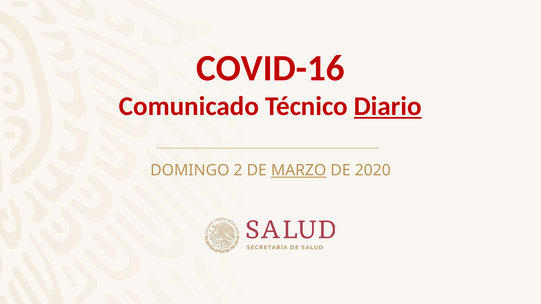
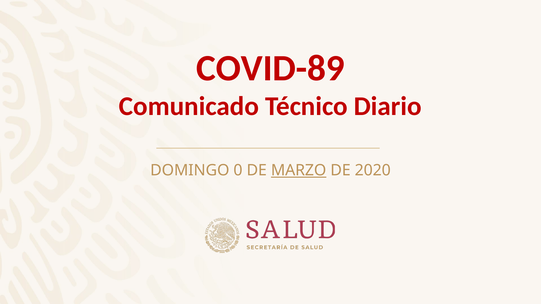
COVID-16: COVID-16 -> COVID-89
Diario underline: present -> none
2: 2 -> 0
